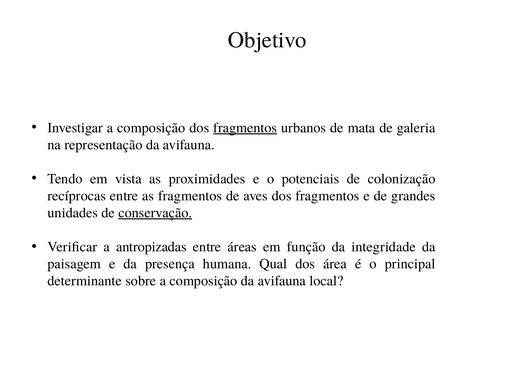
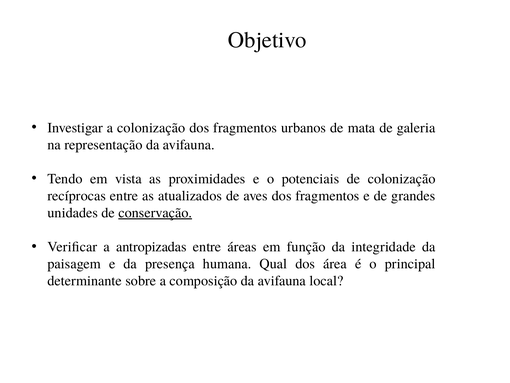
Investigar a composição: composição -> colonização
fragmentos at (245, 128) underline: present -> none
as fragmentos: fragmentos -> atualizados
